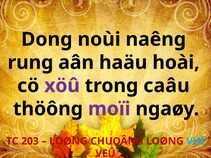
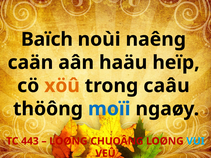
Dong: Dong -> Baïch
rung: rung -> caän
hoài: hoài -> heïp
xöû colour: purple -> orange
moïi colour: purple -> blue
203: 203 -> 443
